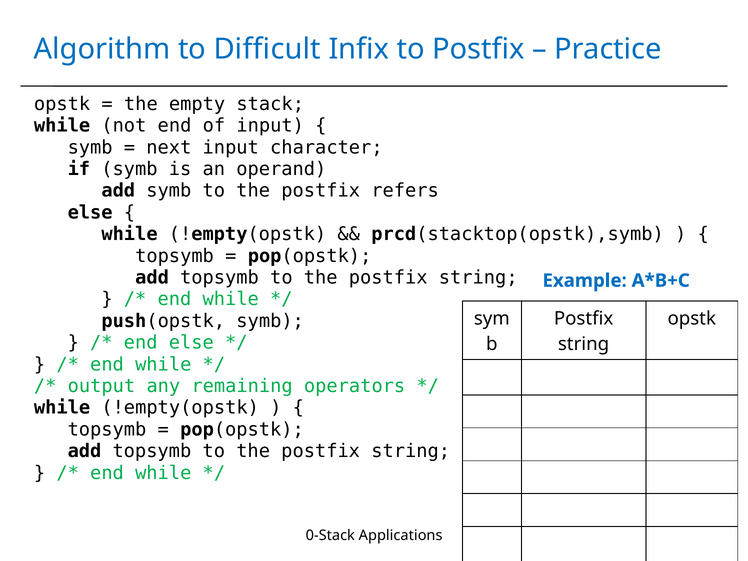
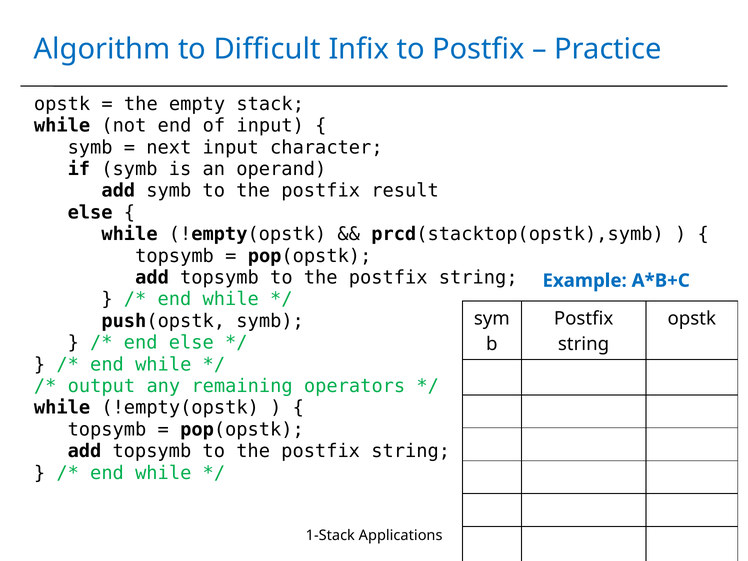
refers: refers -> result
0-Stack: 0-Stack -> 1-Stack
